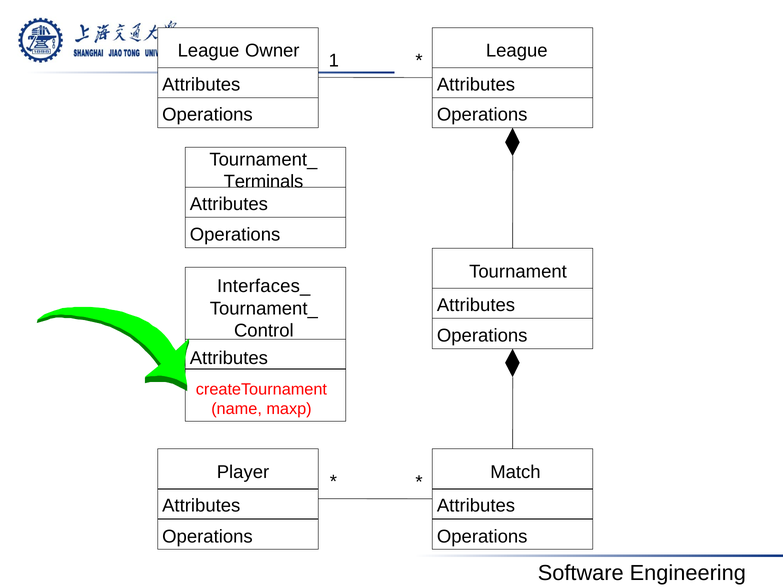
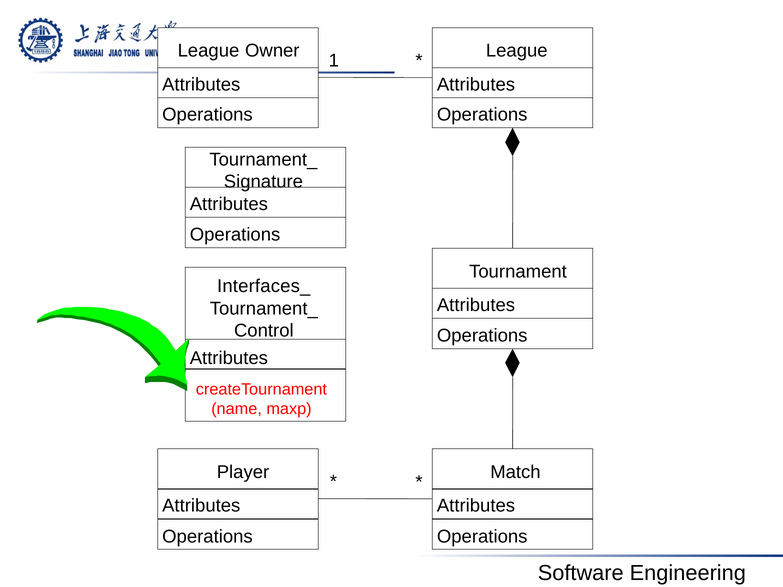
Terminals: Terminals -> Signature
